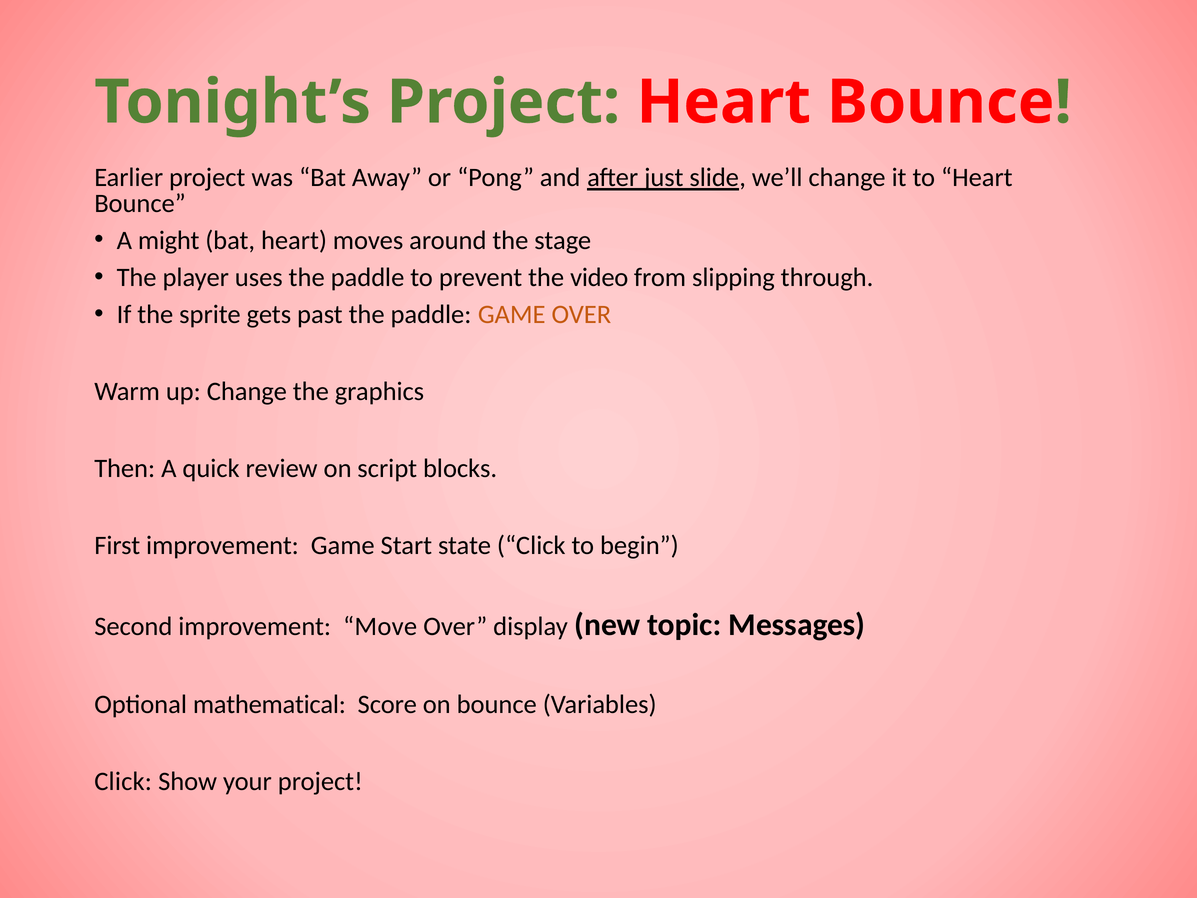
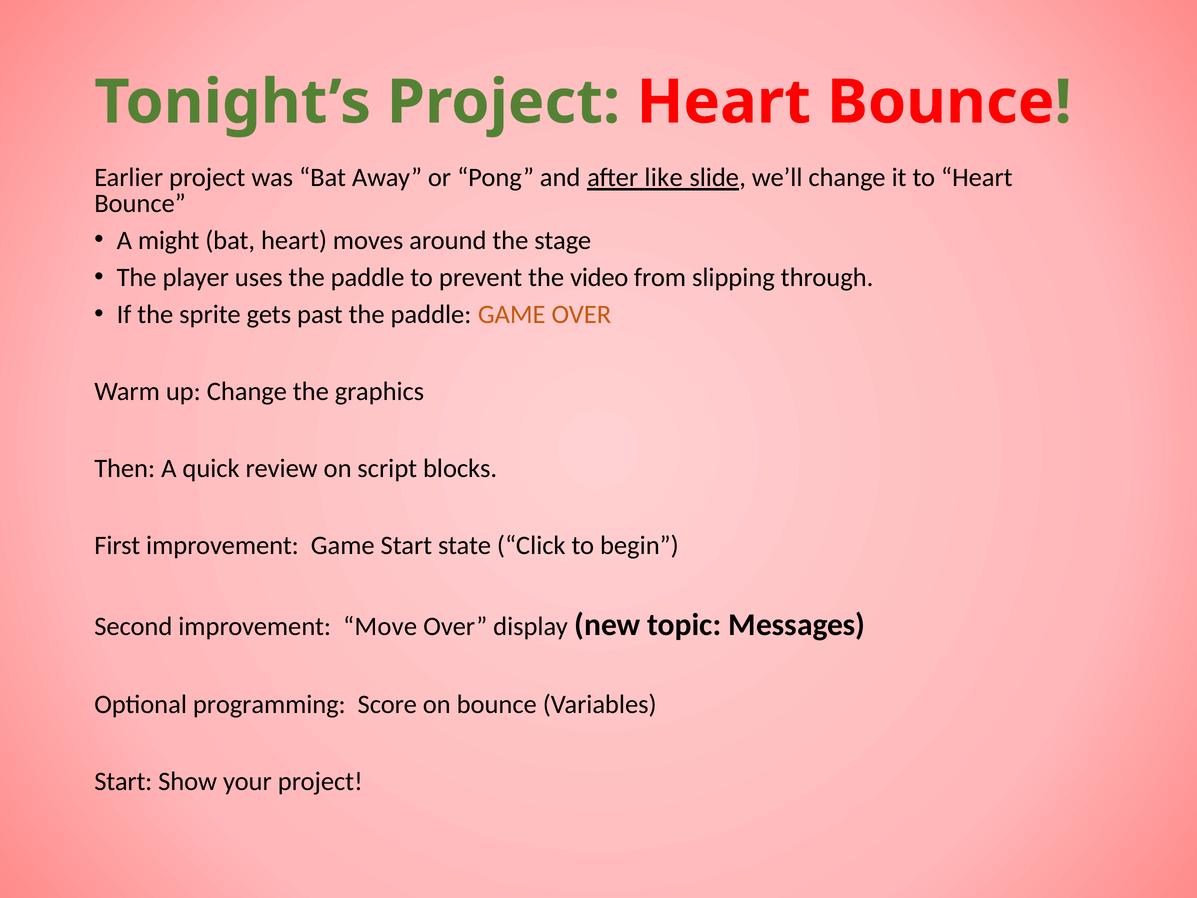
just: just -> like
mathematical: mathematical -> programming
Click at (123, 781): Click -> Start
